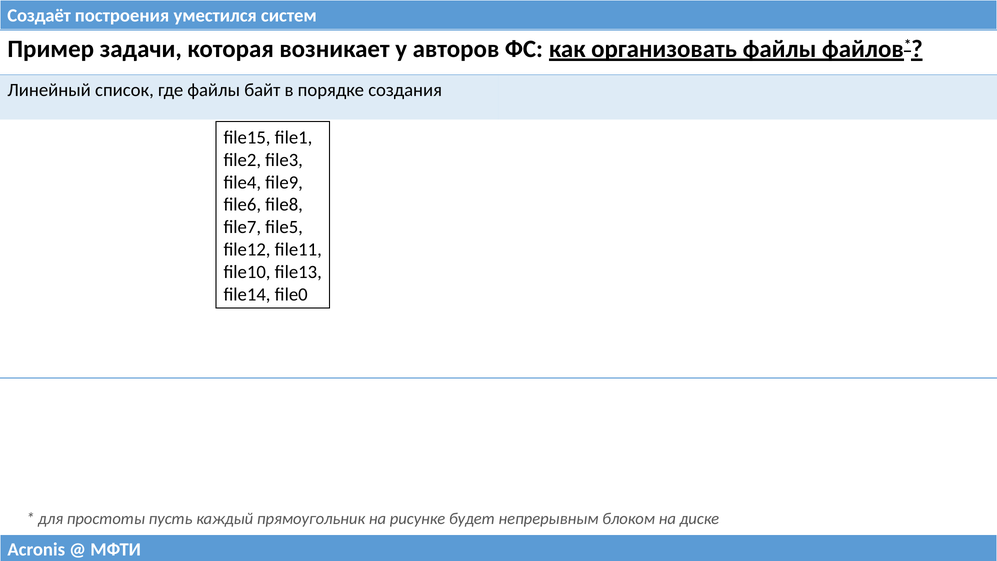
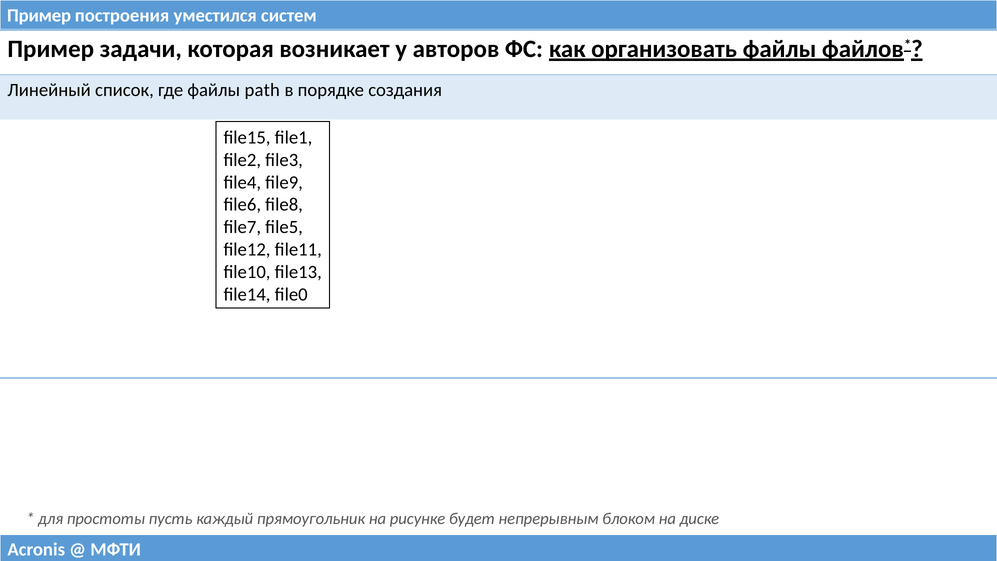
Создаёт at (39, 15): Создаёт -> Пример
байт: байт -> path
